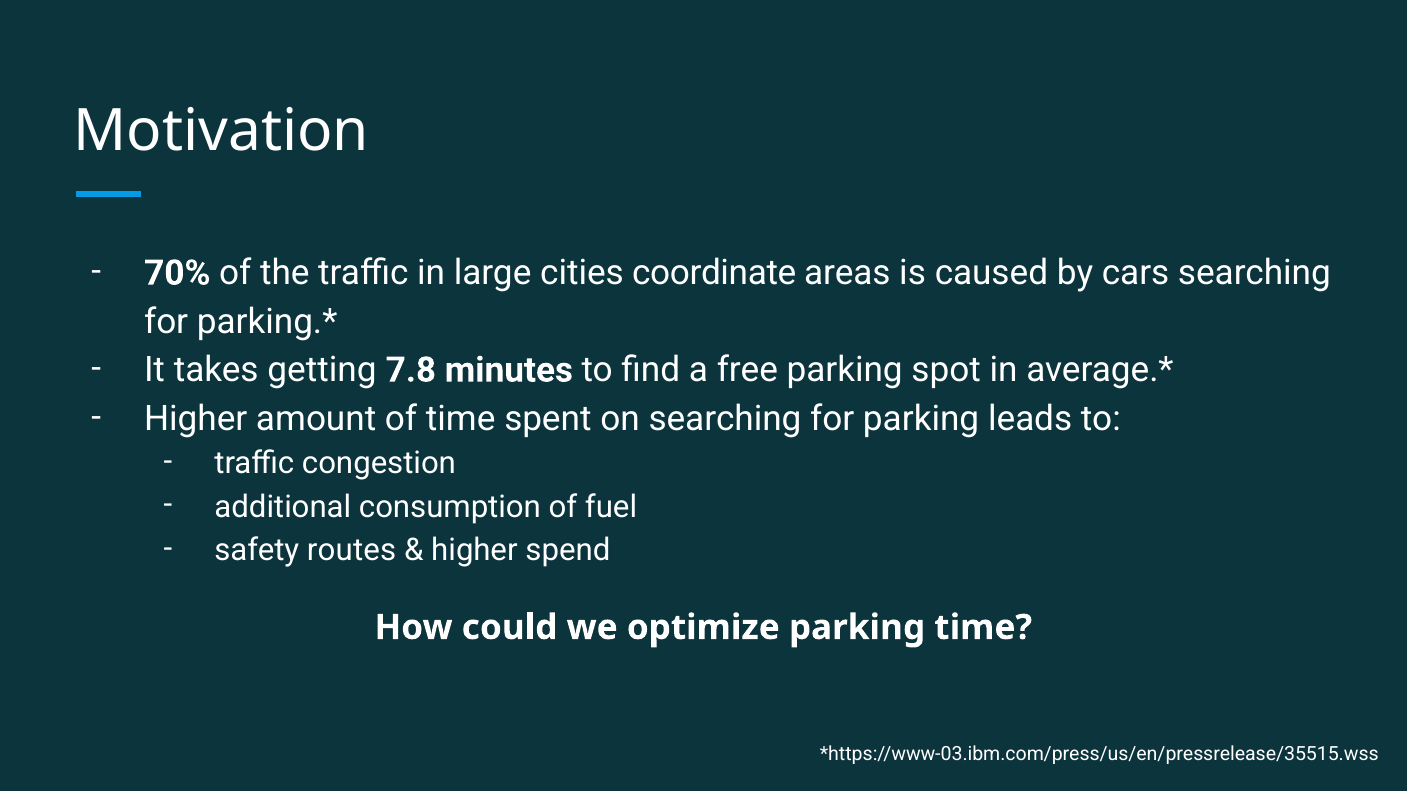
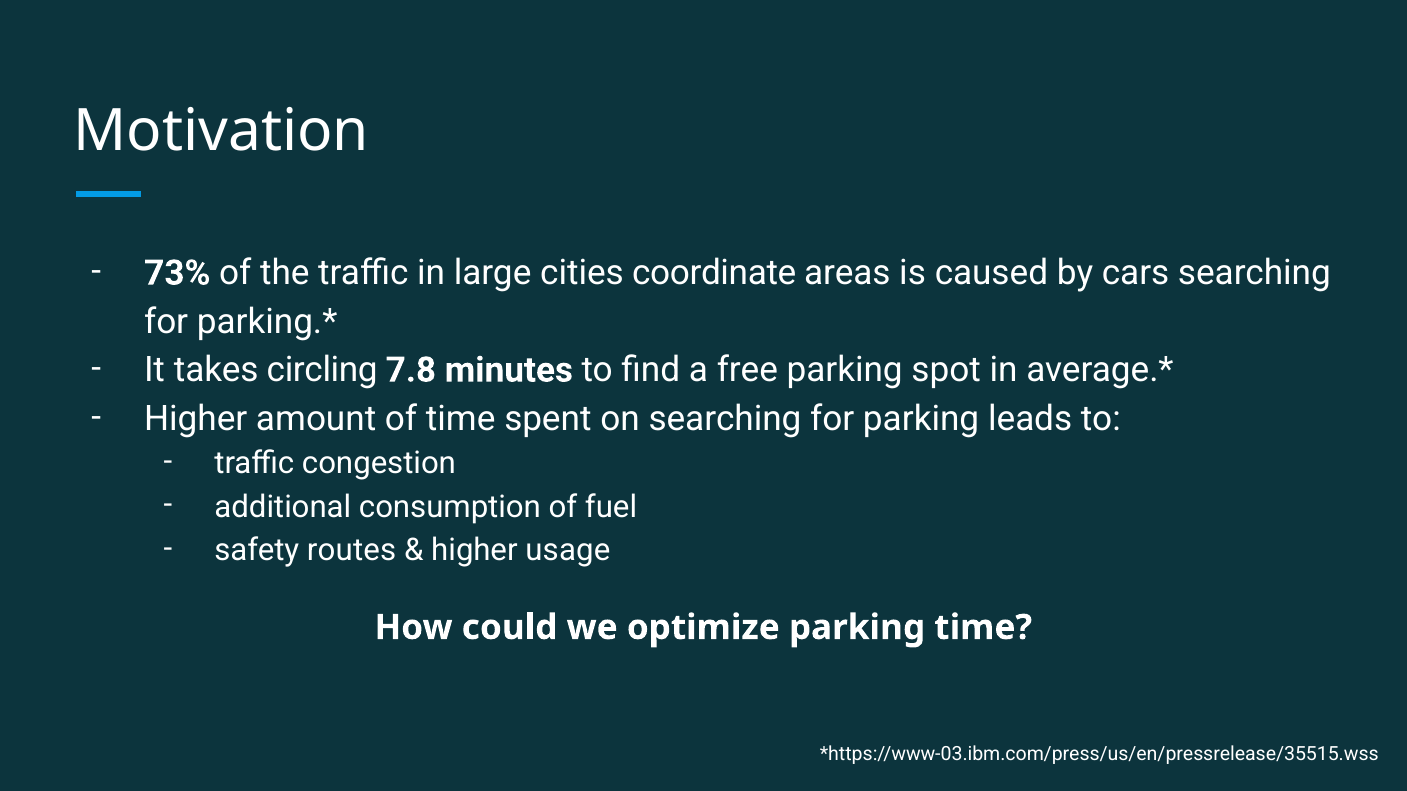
70%: 70% -> 73%
getting: getting -> circling
spend: spend -> usage
